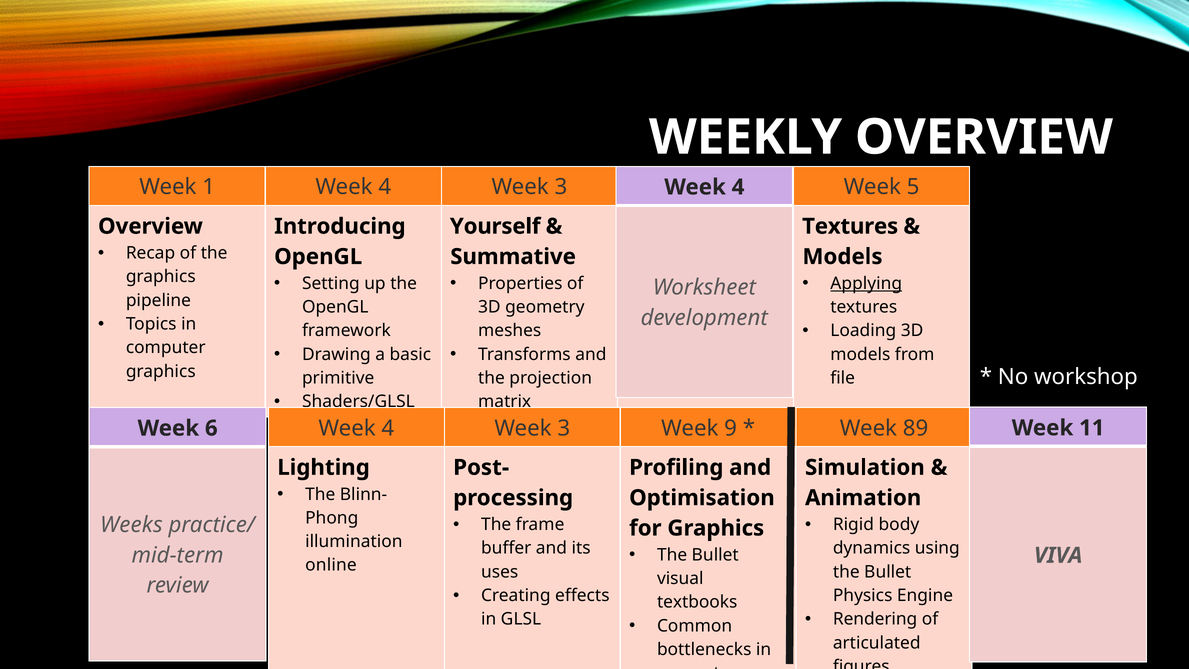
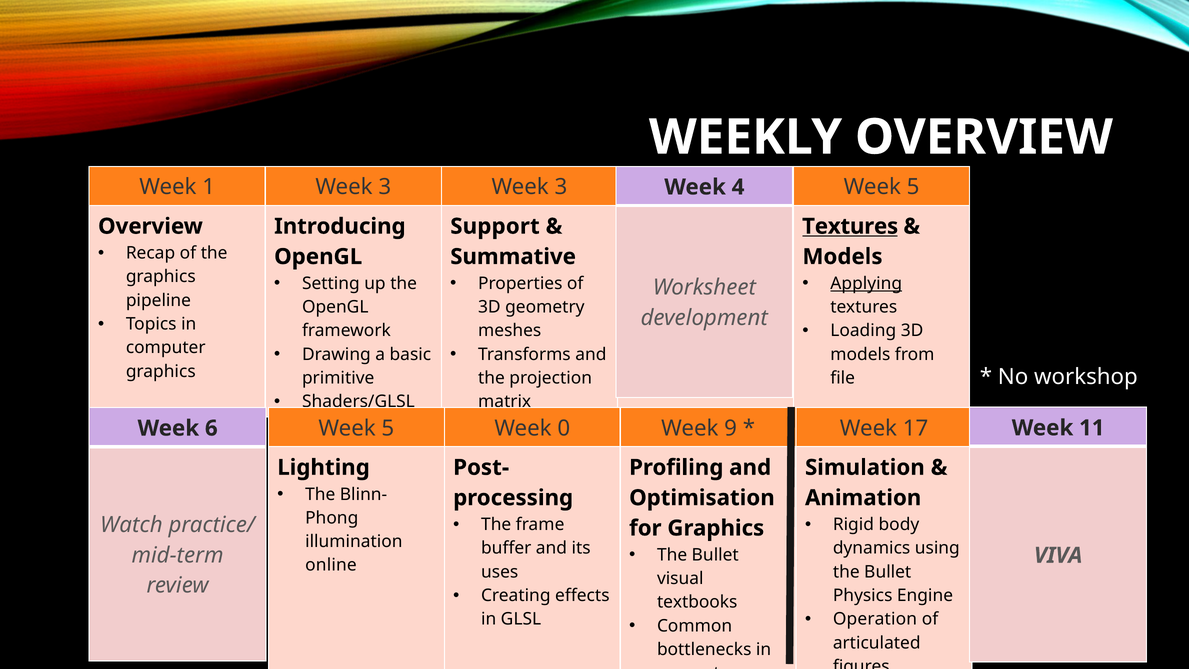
1 Week 4: 4 -> 3
Yourself: Yourself -> Support
Textures at (850, 226) underline: none -> present
4 at (388, 428): 4 -> 5
3 at (564, 428): 3 -> 0
89: 89 -> 17
Weeks: Weeks -> Watch
Rendering: Rendering -> Operation
